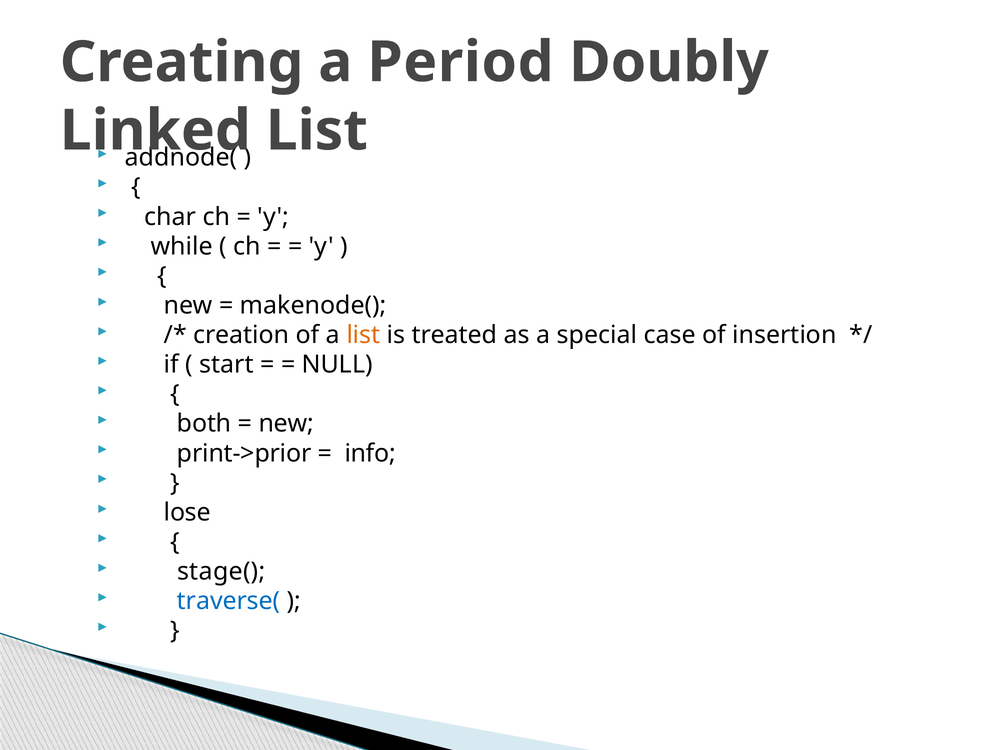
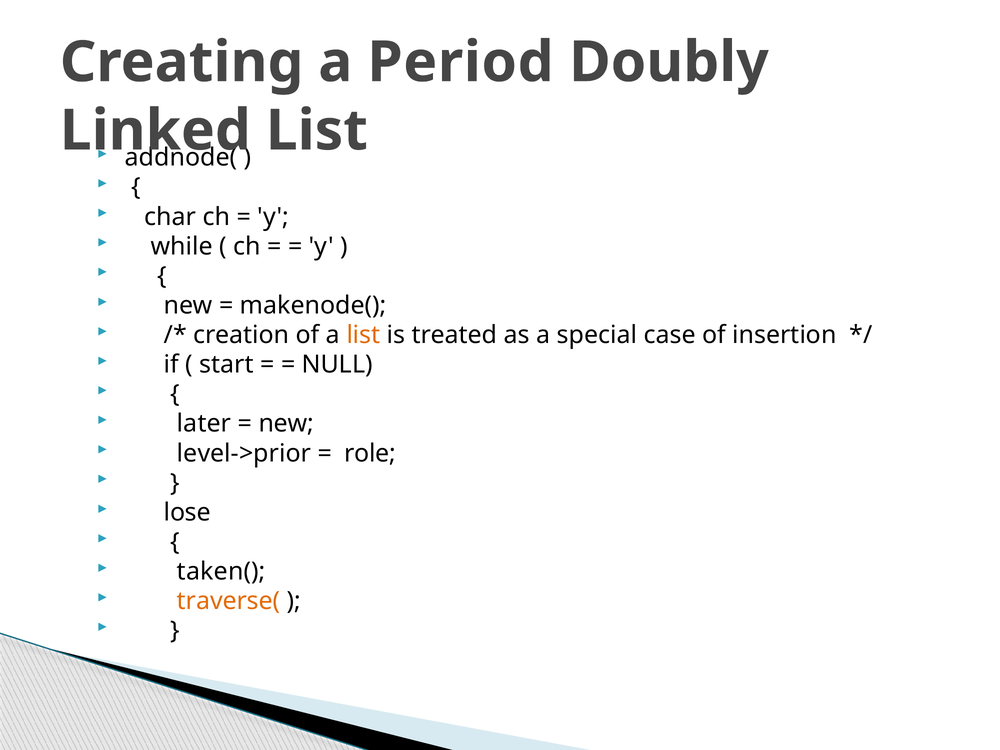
both: both -> later
print->prior: print->prior -> level->prior
info: info -> role
stage(: stage( -> taken(
traverse( colour: blue -> orange
